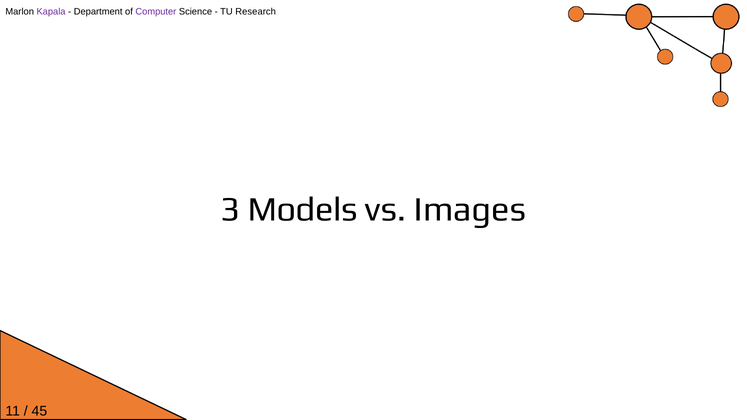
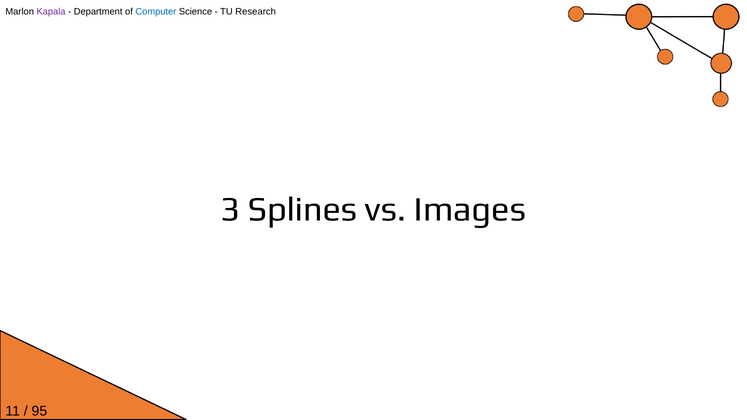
Computer colour: purple -> blue
Models: Models -> Splines
45: 45 -> 95
